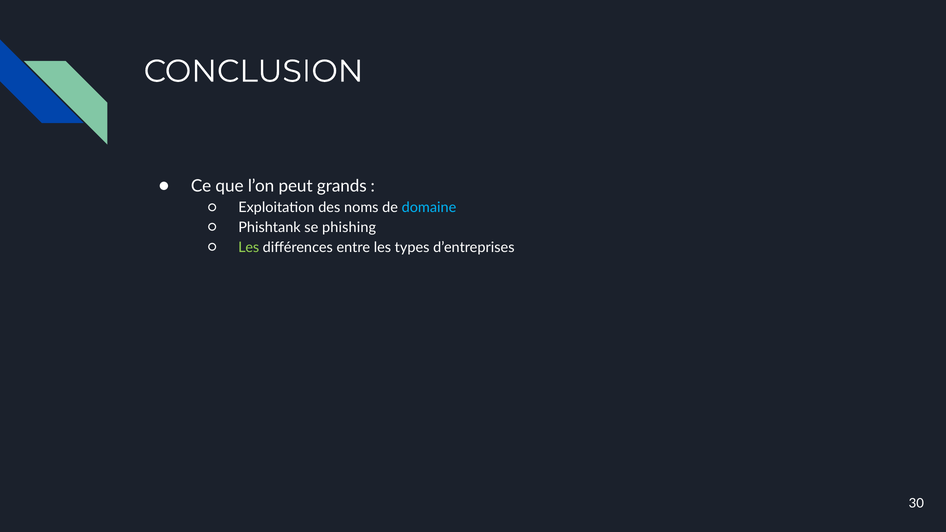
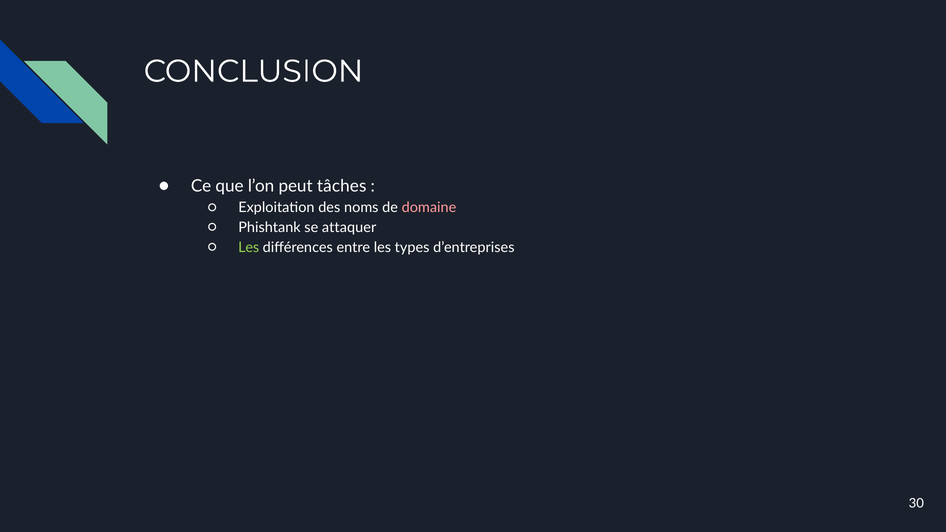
grands: grands -> tâches
domaine colour: light blue -> pink
phishing: phishing -> attaquer
